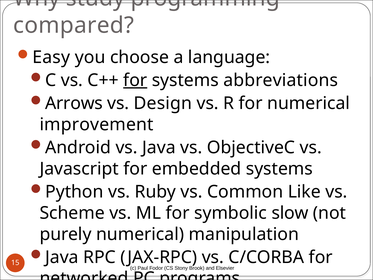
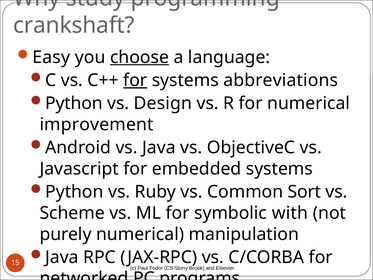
compared: compared -> crankshaft
choose underline: none -> present
Arrows at (74, 103): Arrows -> Python
Like: Like -> Sort
slow: slow -> with
